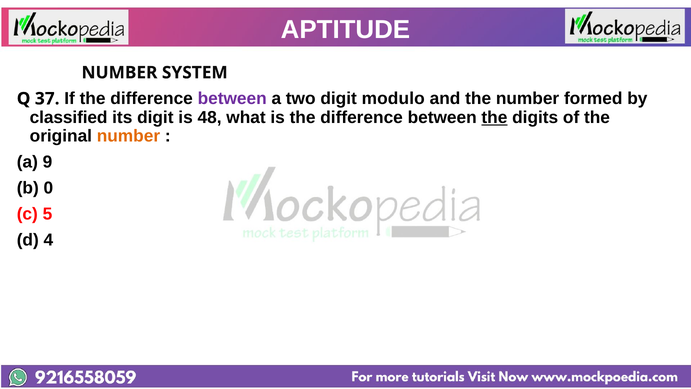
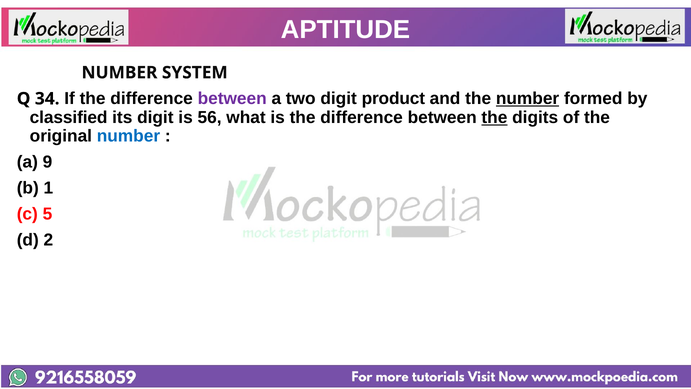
37: 37 -> 34
modulo: modulo -> product
number at (528, 99) underline: none -> present
48: 48 -> 56
number at (128, 136) colour: orange -> blue
0: 0 -> 1
4: 4 -> 2
